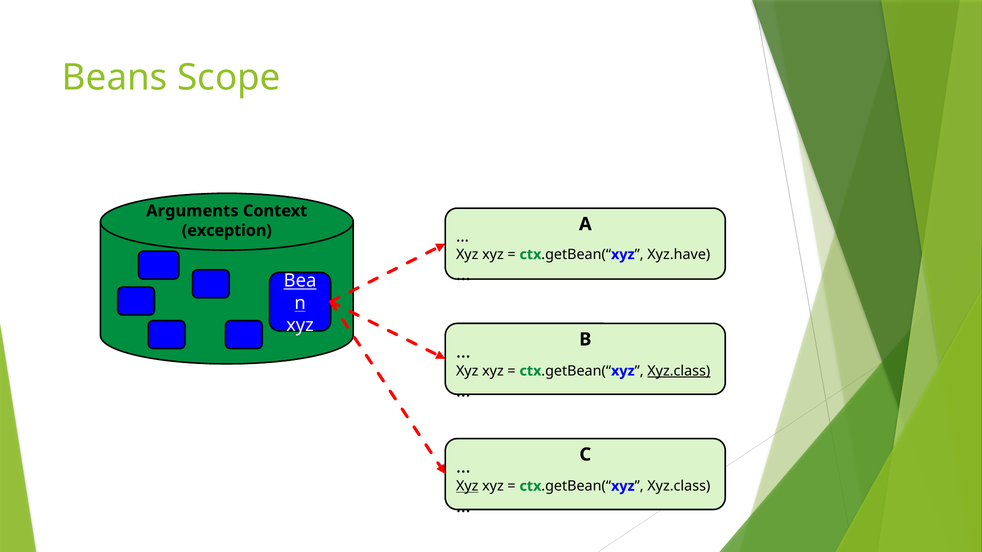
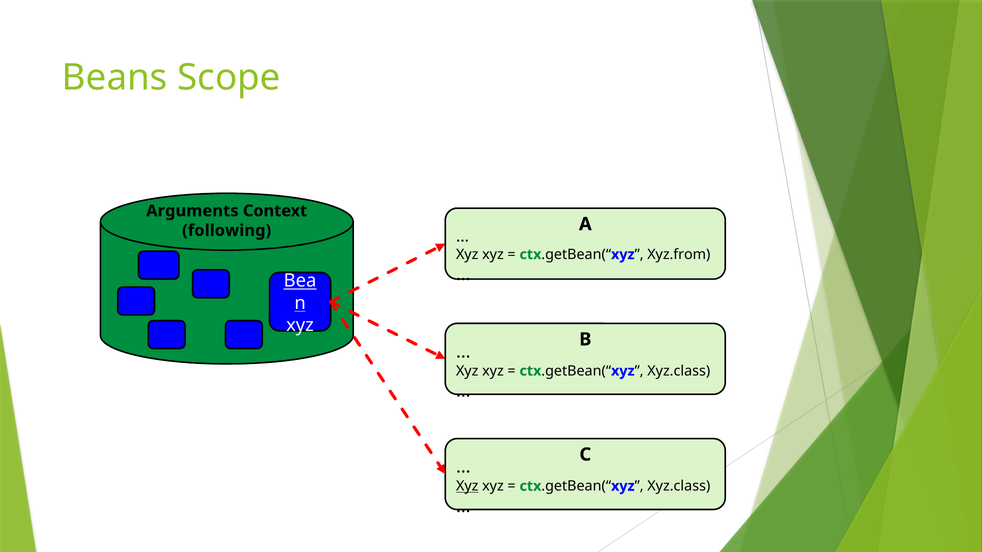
exception: exception -> following
Xyz.have: Xyz.have -> Xyz.from
Xyz.class at (679, 371) underline: present -> none
